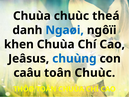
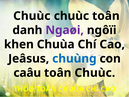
Chuùa at (32, 16): Chuùa -> Chuùc
chuùc theá: theá -> toân
Ngaøi colour: blue -> purple
